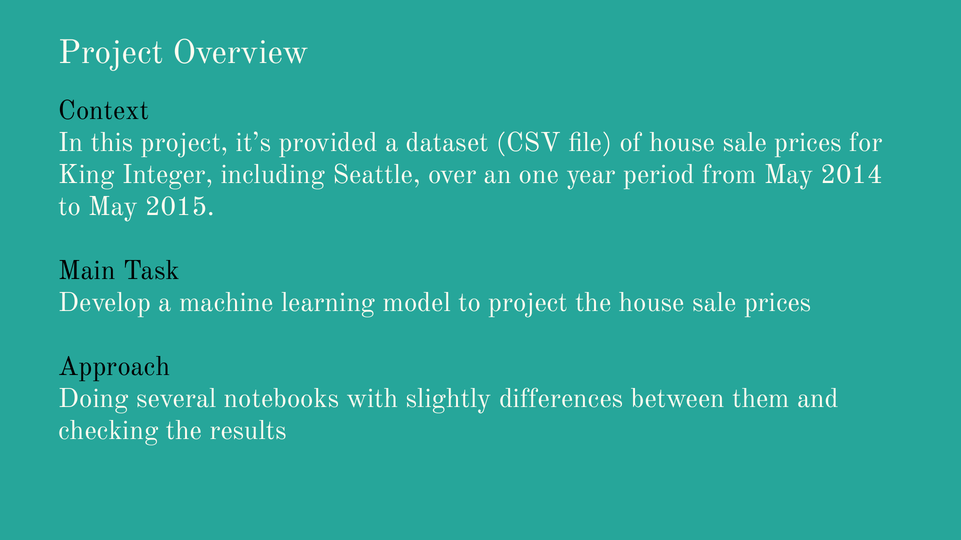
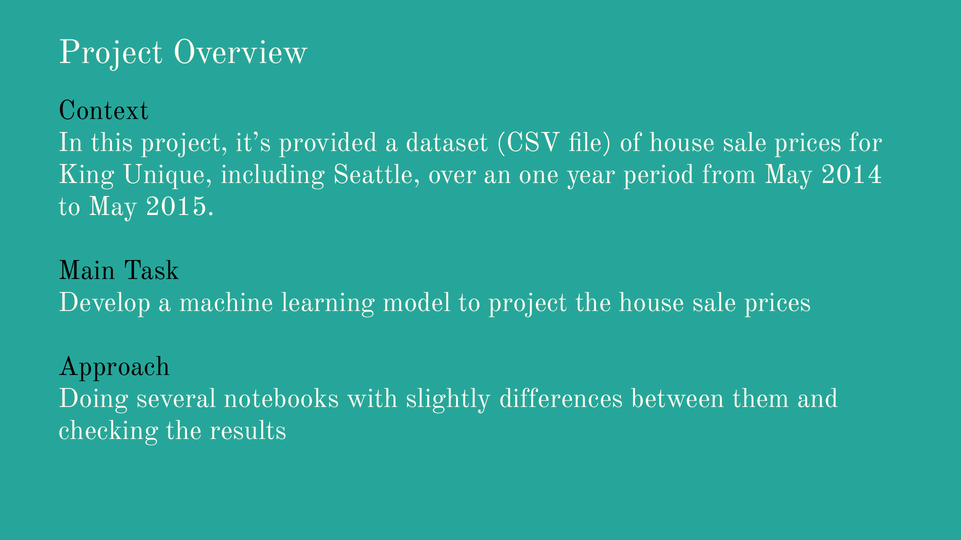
Integer: Integer -> Unique
